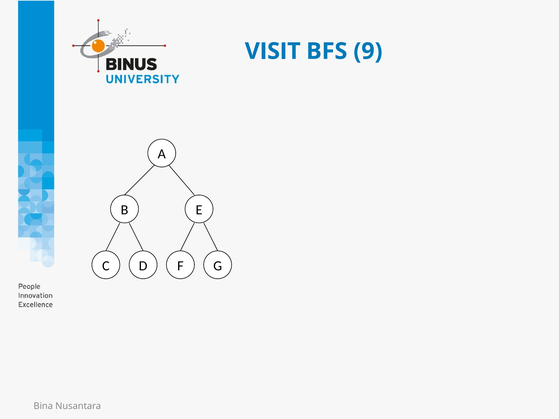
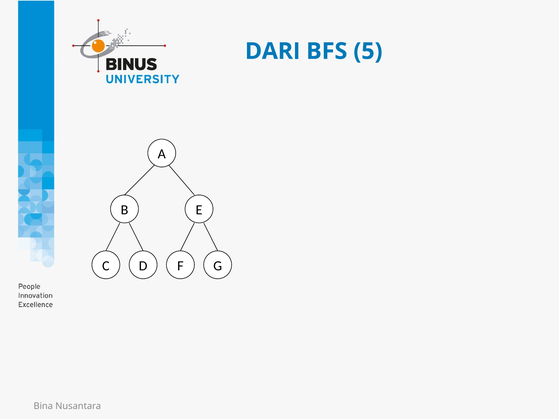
VISIT: VISIT -> DARI
9: 9 -> 5
